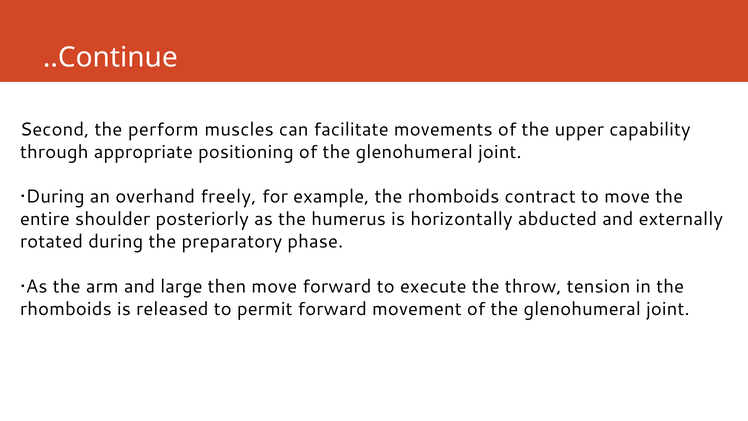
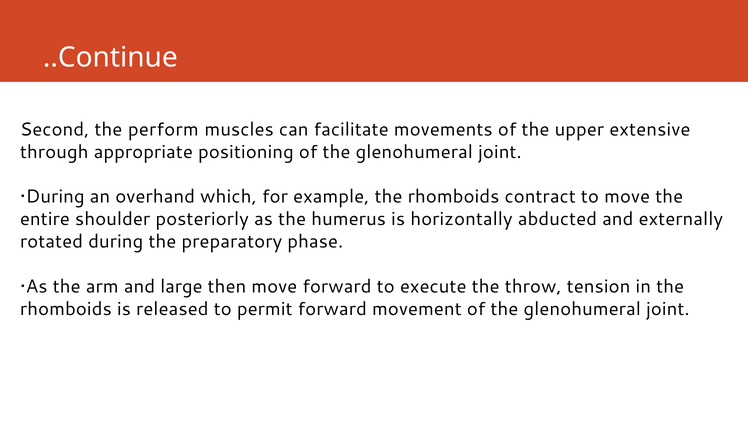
capability: capability -> extensive
freely: freely -> which
